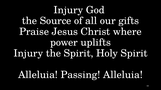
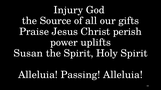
where: where -> perish
Injury at (28, 54): Injury -> Susan
